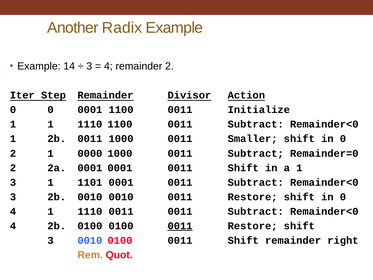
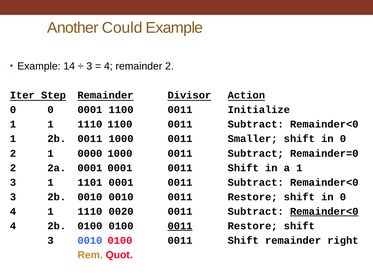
Radix: Radix -> Could
1110 0011: 0011 -> 0020
Remainder<0 at (324, 211) underline: none -> present
